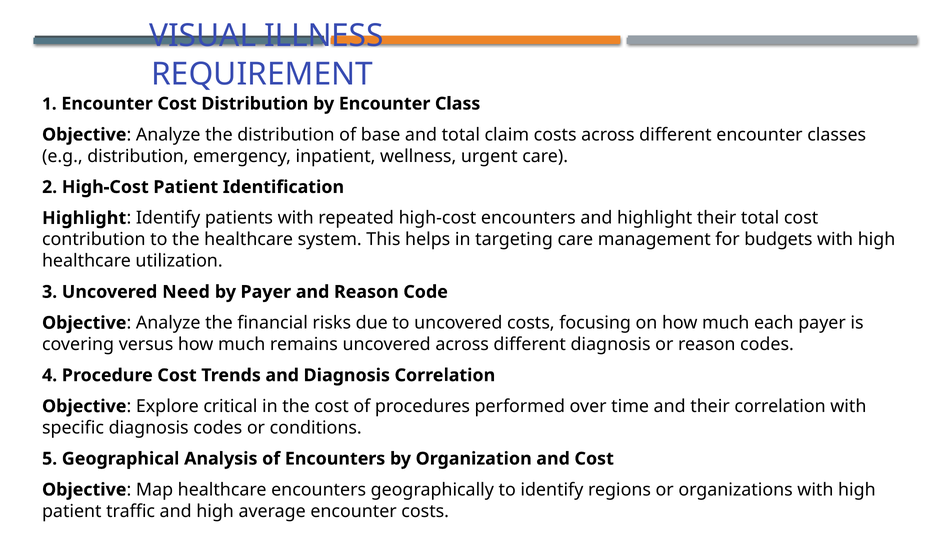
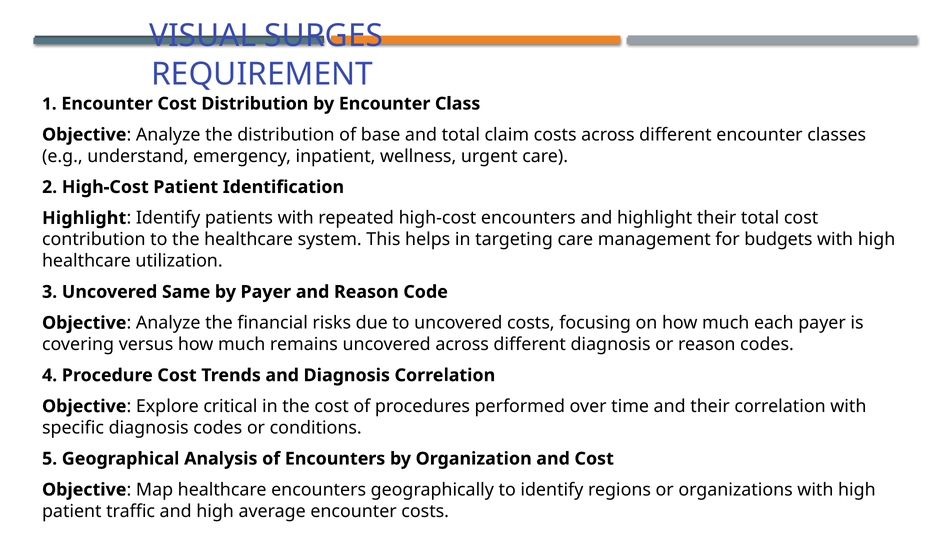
ILLNESS: ILLNESS -> SURGES
e.g distribution: distribution -> understand
Need: Need -> Same
